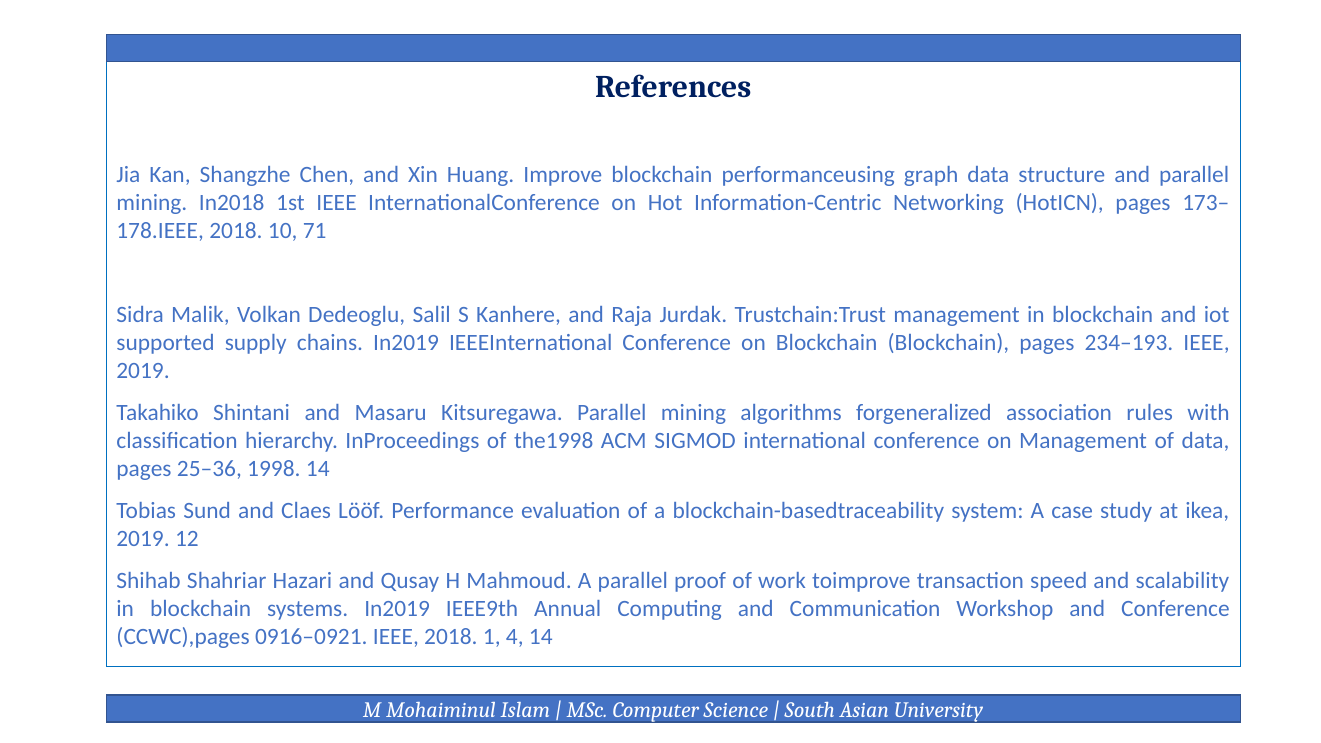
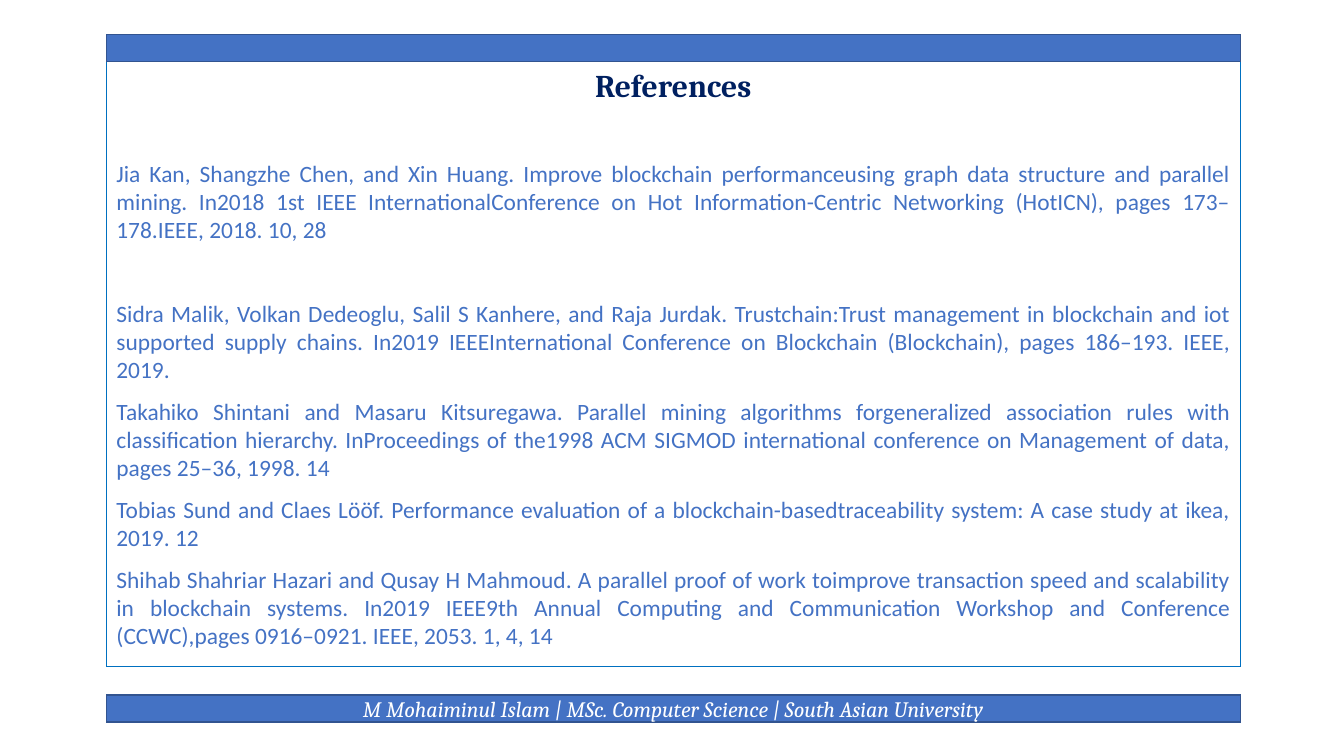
71: 71 -> 28
234–193: 234–193 -> 186–193
IEEE 2018: 2018 -> 2053
